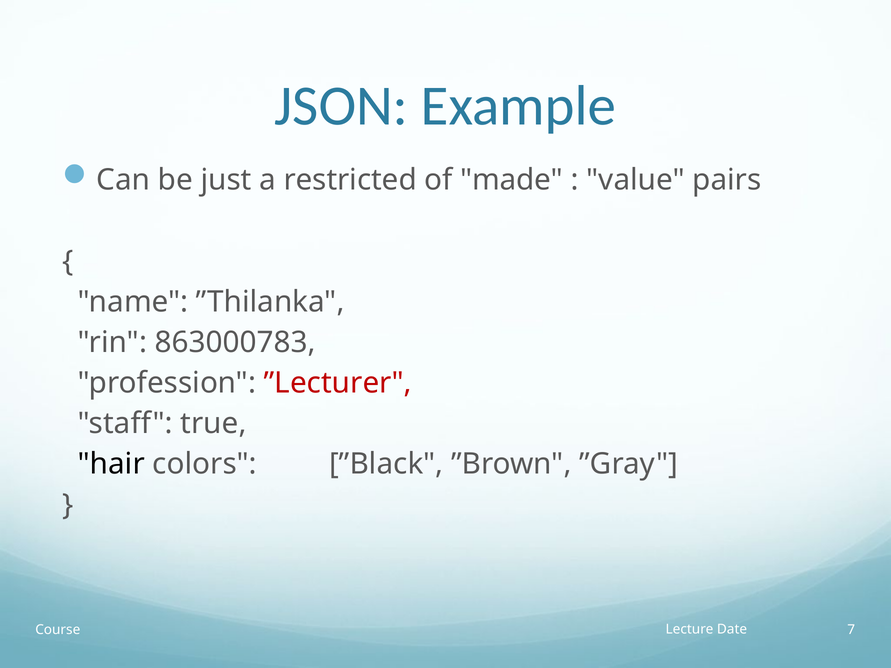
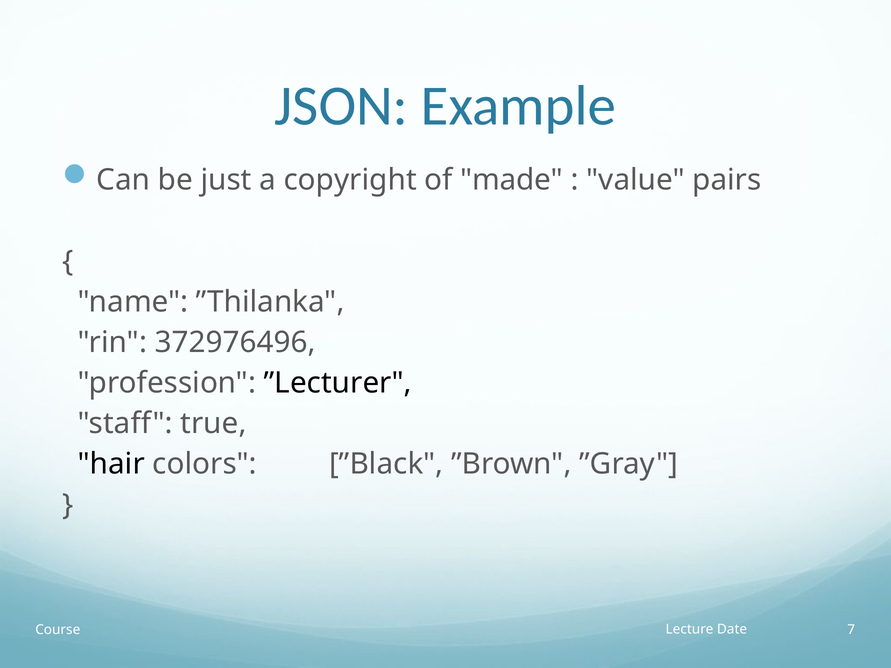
restricted: restricted -> copyright
863000783: 863000783 -> 372976496
”Lecturer colour: red -> black
